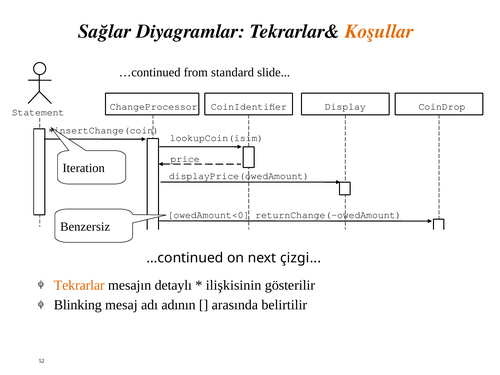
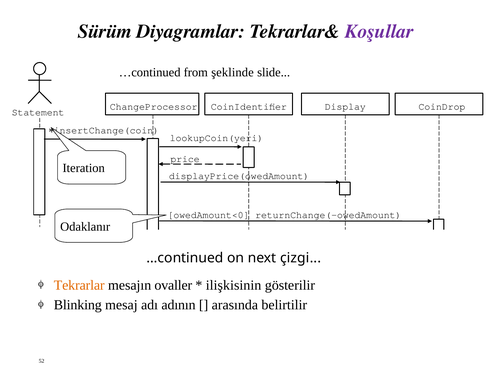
Sağlar: Sağlar -> Sürüm
Koşullar colour: orange -> purple
standard: standard -> şeklinde
lookupCoin(isim: lookupCoin(isim -> lookupCoin(yeri
Benzersiz: Benzersiz -> Odaklanır
detaylı: detaylı -> ovaller
